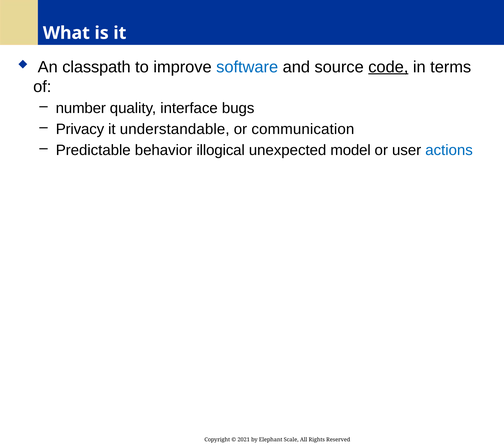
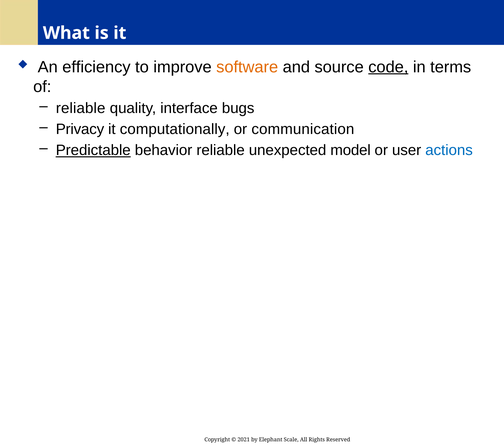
classpath: classpath -> efficiency
software colour: blue -> orange
number at (81, 108): number -> reliable
understandable: understandable -> computationally
Predictable underline: none -> present
behavior illogical: illogical -> reliable
